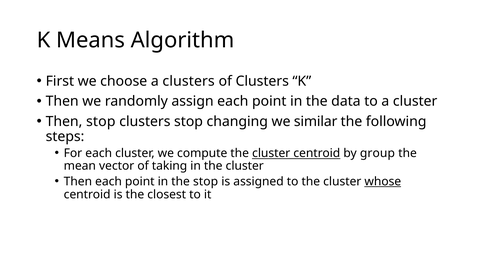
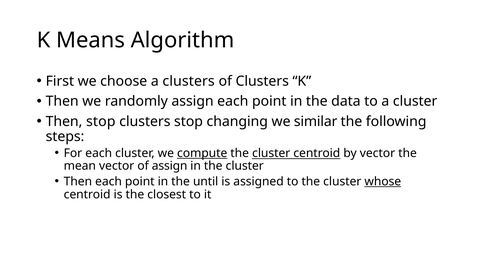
compute underline: none -> present
by group: group -> vector
of taking: taking -> assign
the stop: stop -> until
